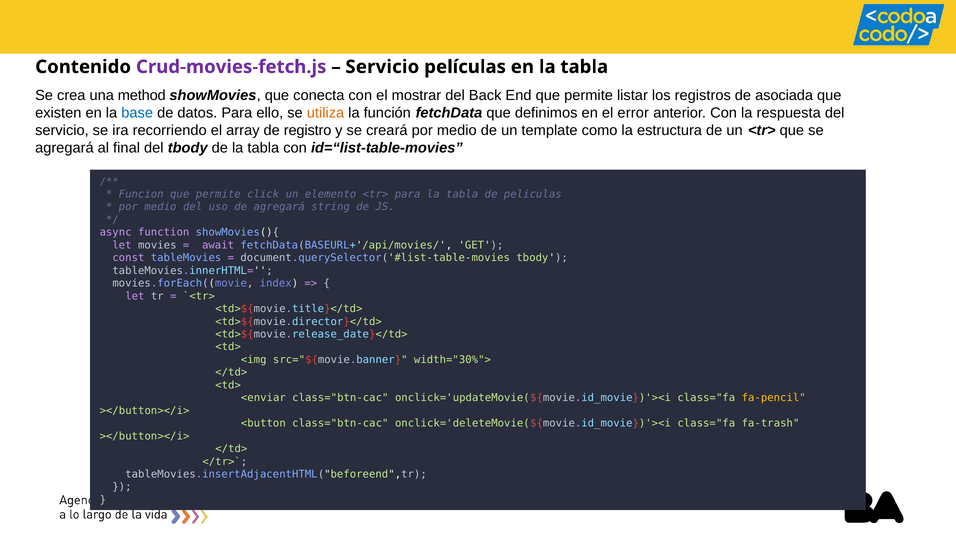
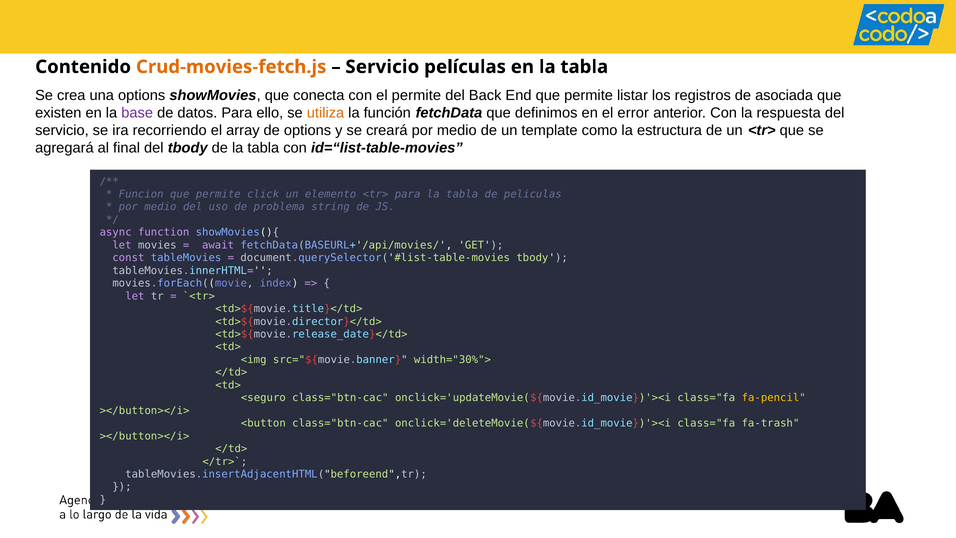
Crud-movies-fetch.js colour: purple -> orange
una method: method -> options
el mostrar: mostrar -> permite
base colour: blue -> purple
de registro: registro -> options
de agregará: agregará -> problema
<enviar: <enviar -> <seguro
